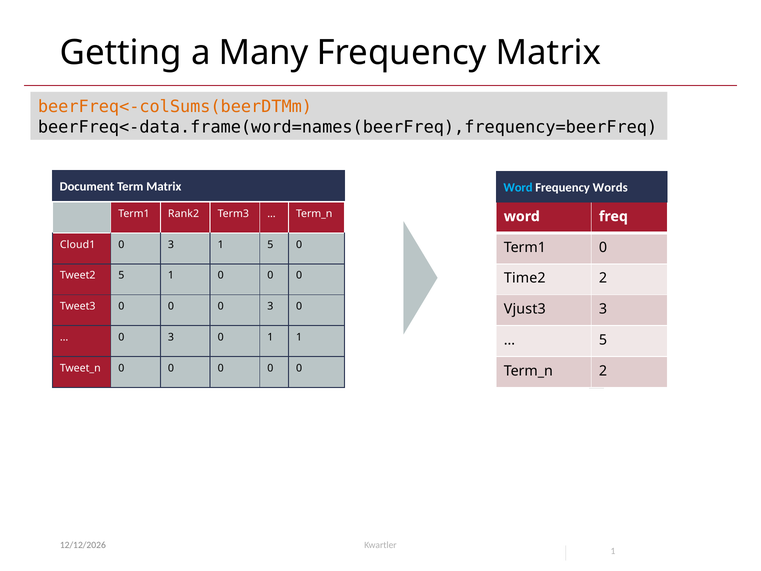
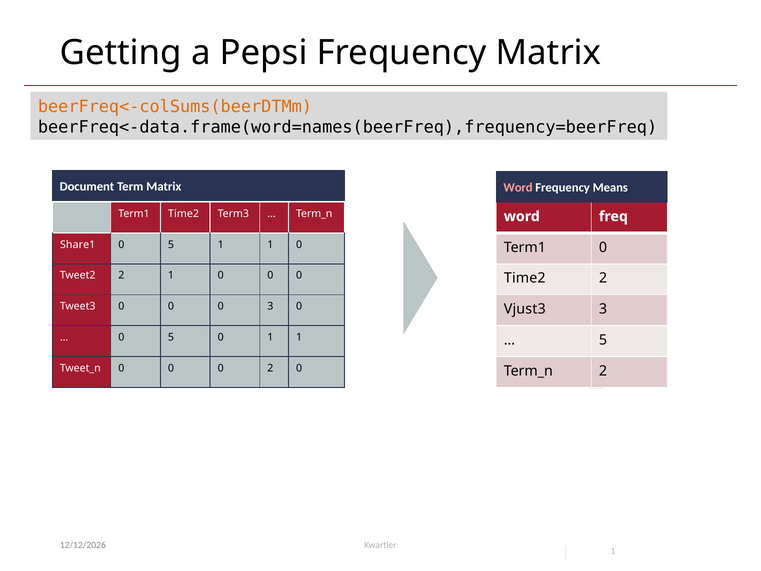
Many: Many -> Pepsi
Word at (518, 188) colour: light blue -> pink
Words: Words -> Means
Term1 Rank2: Rank2 -> Time2
Cloud1: Cloud1 -> Share1
3 at (171, 244): 3 -> 5
5 at (270, 244): 5 -> 1
Tweet2 5: 5 -> 2
3 at (171, 337): 3 -> 5
0 at (270, 368): 0 -> 2
